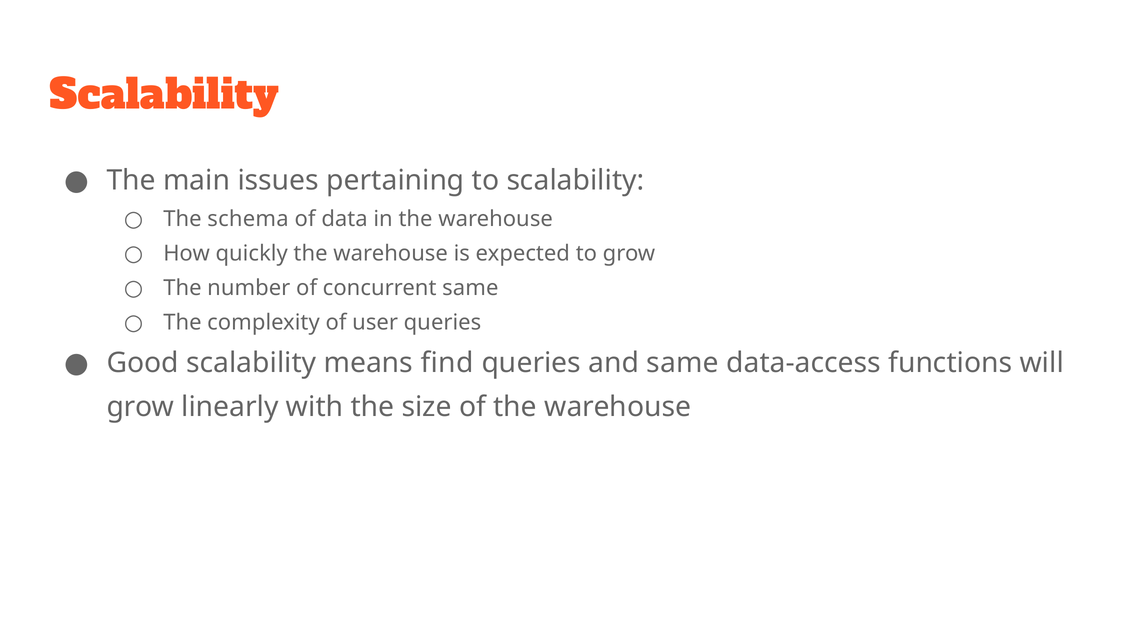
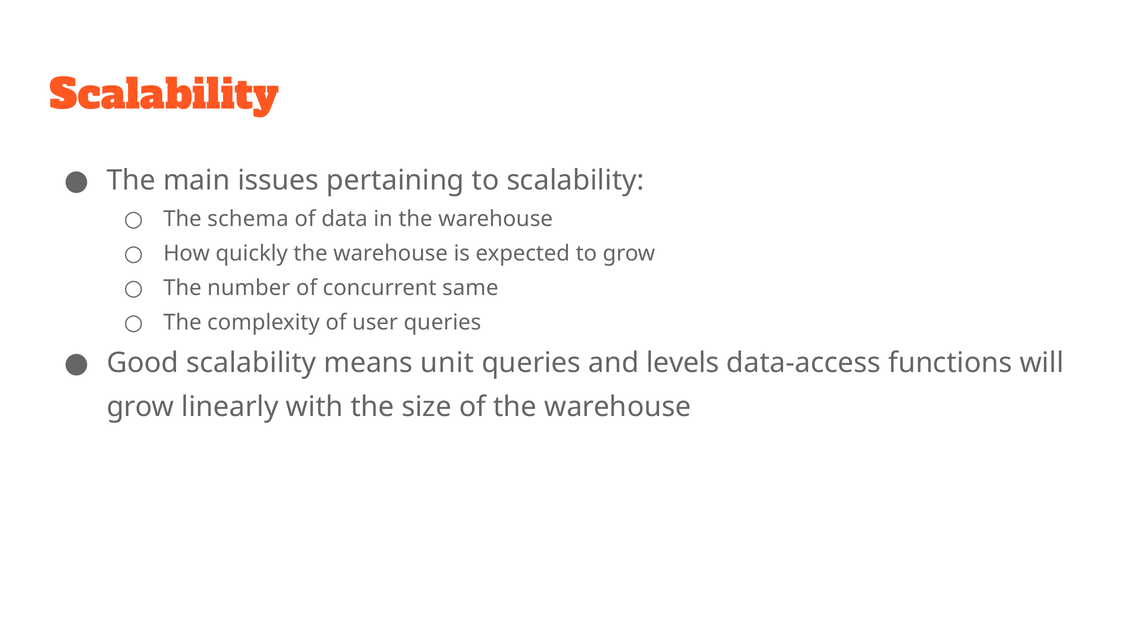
find: find -> unit
and same: same -> levels
